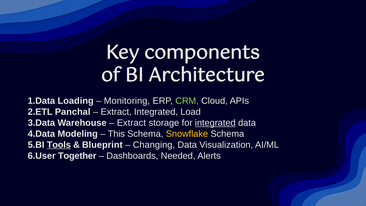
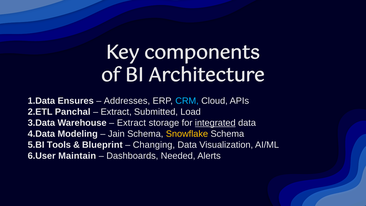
Loading: Loading -> Ensures
Monitoring: Monitoring -> Addresses
CRM colour: light green -> light blue
Extract Integrated: Integrated -> Submitted
This: This -> Jain
Tools underline: present -> none
Together: Together -> Maintain
